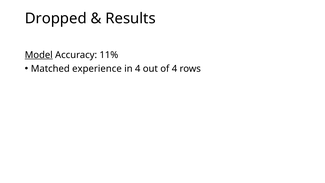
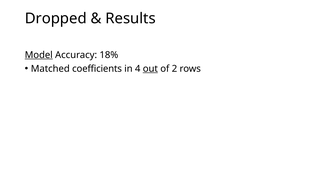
11%: 11% -> 18%
experience: experience -> coefficients
out underline: none -> present
of 4: 4 -> 2
